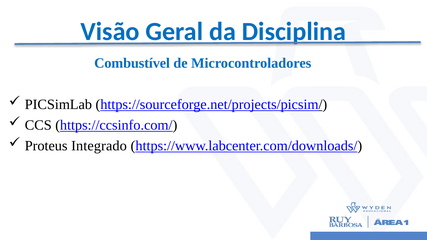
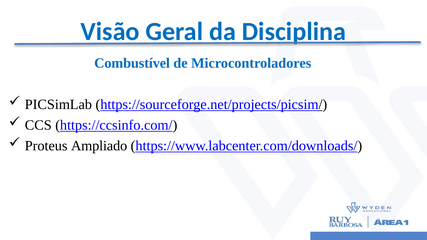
Integrado: Integrado -> Ampliado
